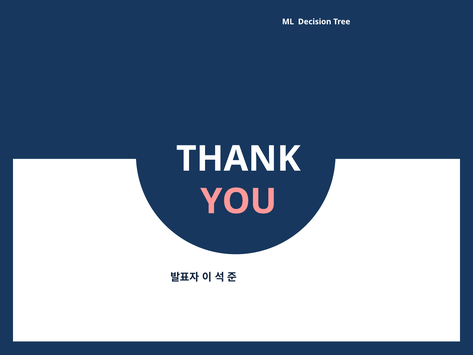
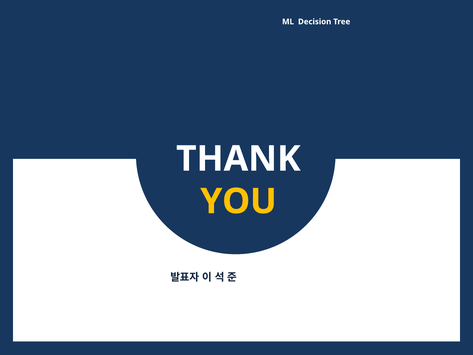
YOU colour: pink -> yellow
